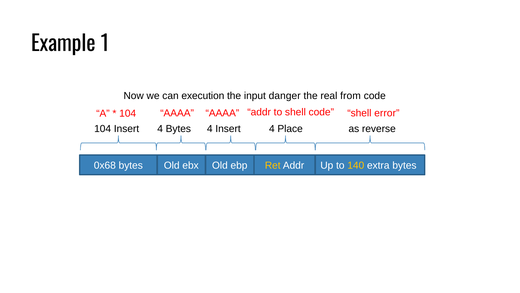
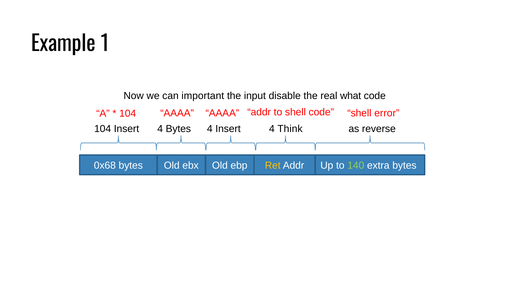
execution: execution -> important
danger: danger -> disable
from: from -> what
Place: Place -> Think
140 colour: yellow -> light green
